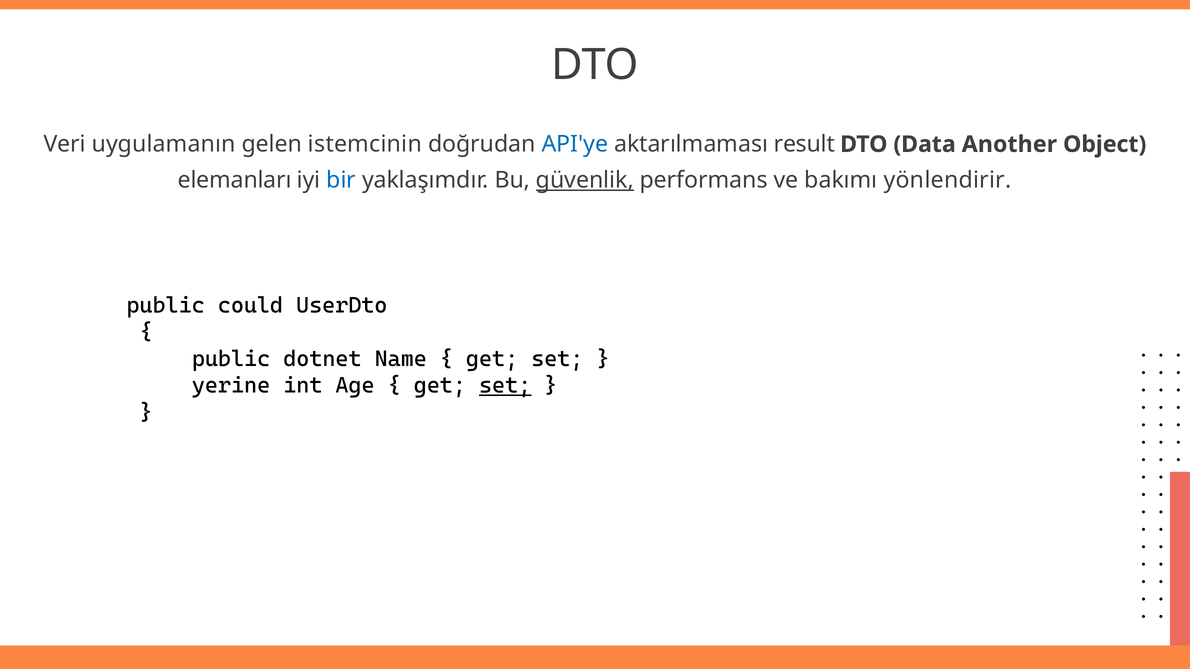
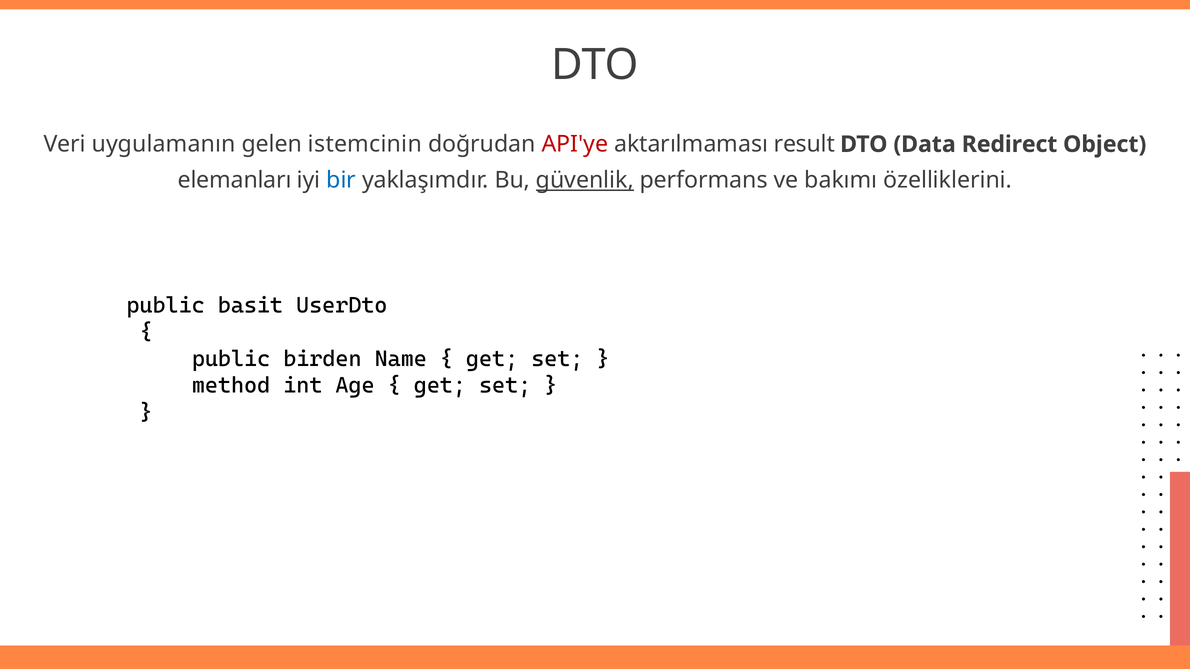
API'ye colour: blue -> red
Another: Another -> Redirect
yönlendirir: yönlendirir -> özelliklerini
could: could -> basit
dotnet: dotnet -> birden
yerine: yerine -> method
set at (505, 386) underline: present -> none
